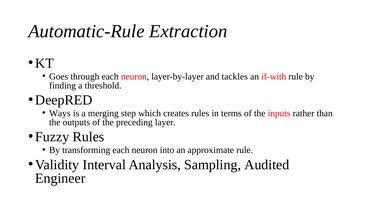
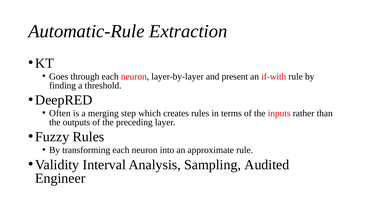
tackles: tackles -> present
Ways: Ways -> Often
